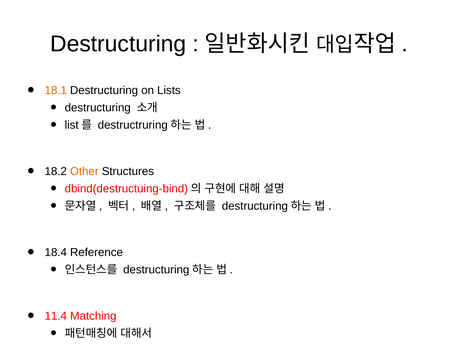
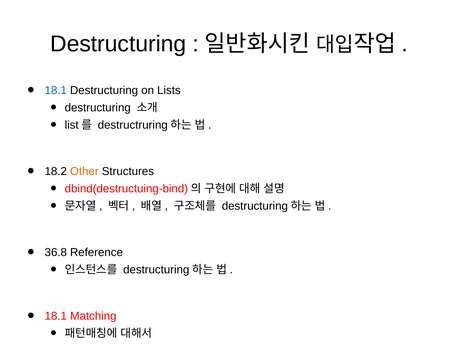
18.1 at (56, 90) colour: orange -> blue
18.4: 18.4 -> 36.8
11.4 at (56, 316): 11.4 -> 18.1
